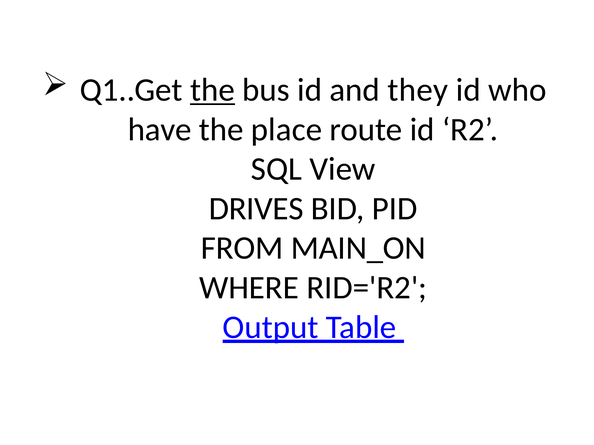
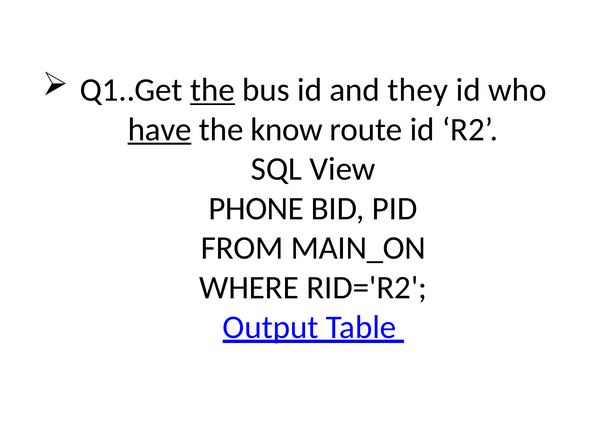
have underline: none -> present
place: place -> know
DRIVES: DRIVES -> PHONE
